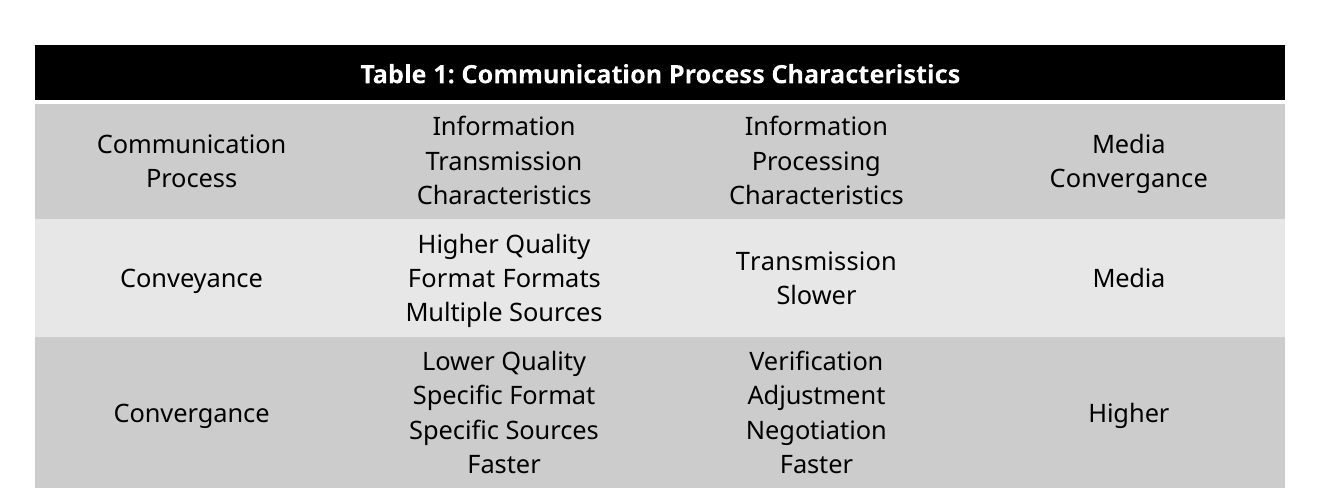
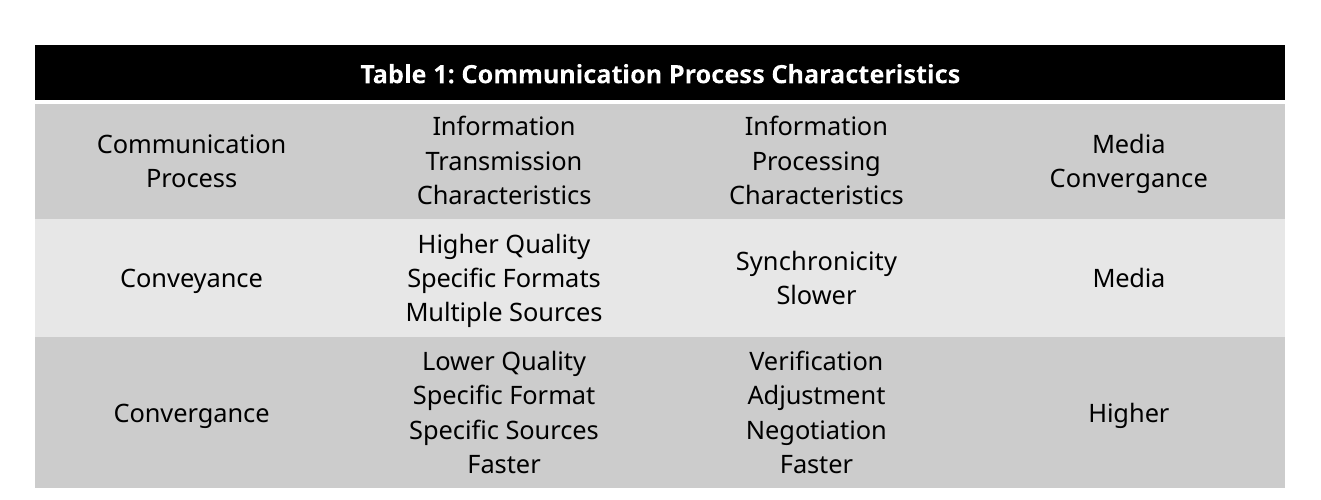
Transmission at (816, 262): Transmission -> Synchronicity
Format at (452, 280): Format -> Specific
